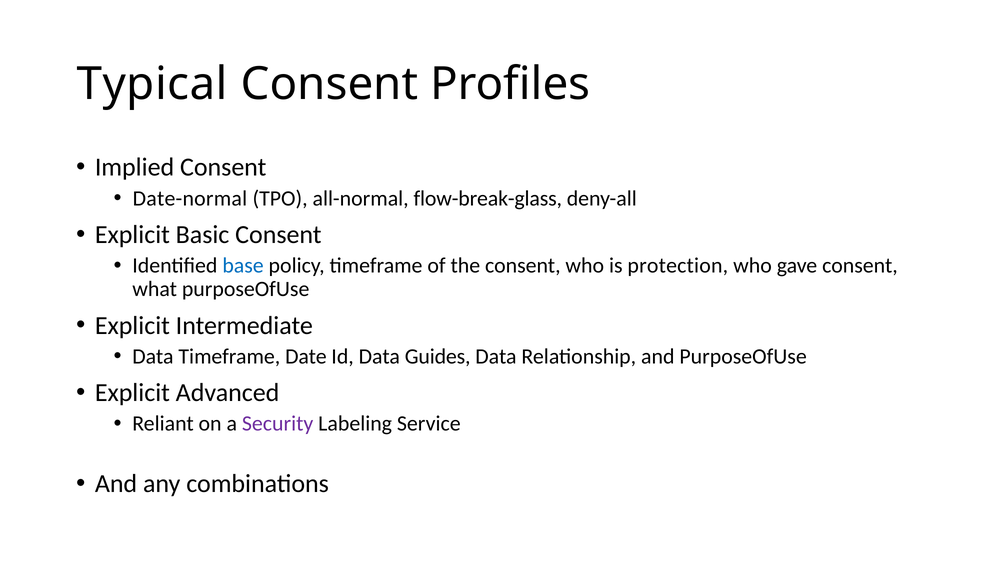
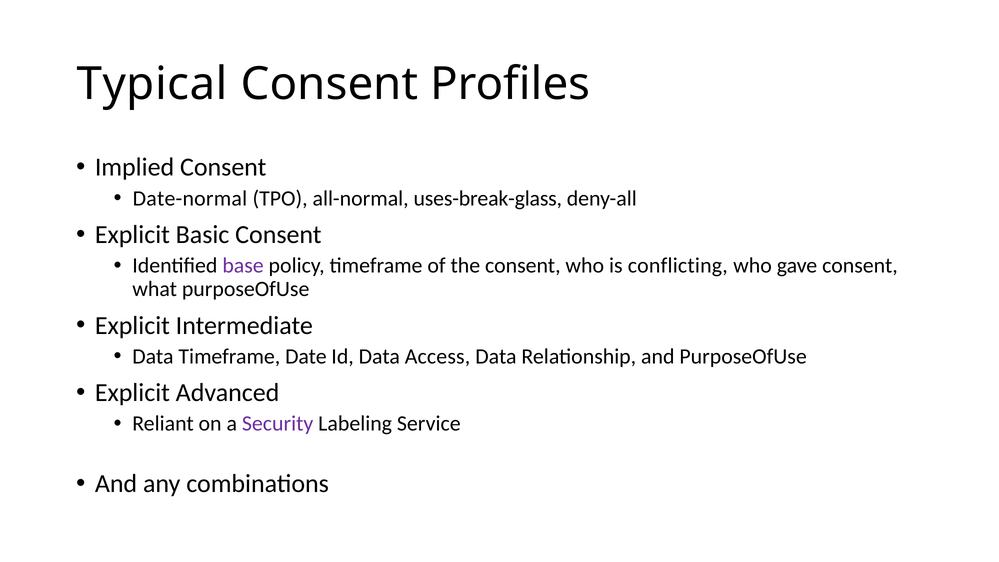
flow-break-glass: flow-break-glass -> uses-break-glass
base colour: blue -> purple
protection: protection -> conflicting
Guides: Guides -> Access
